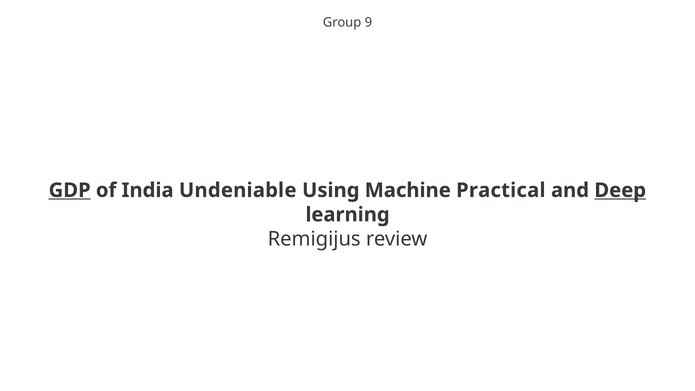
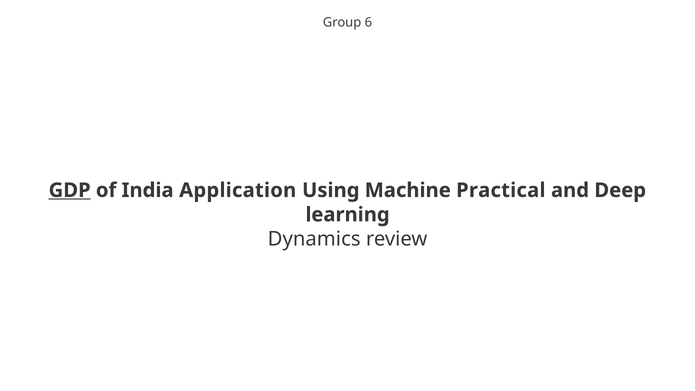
9: 9 -> 6
Undeniable: Undeniable -> Application
Deep underline: present -> none
Remigijus: Remigijus -> Dynamics
